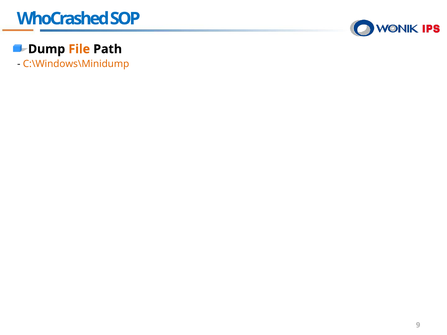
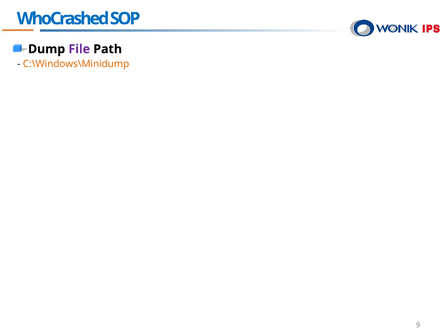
File colour: orange -> purple
